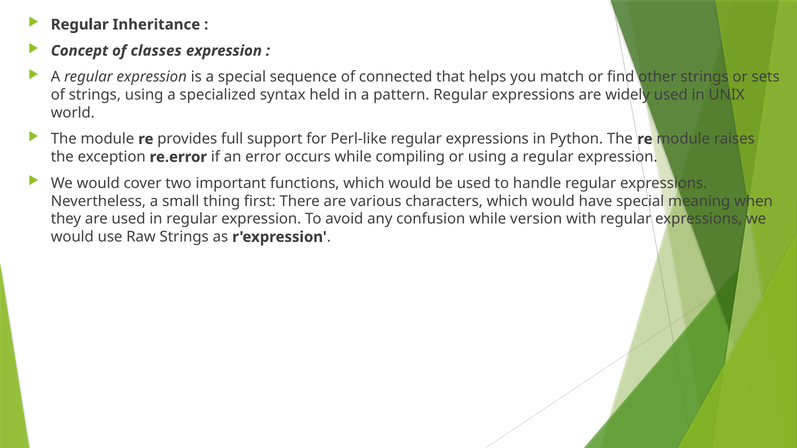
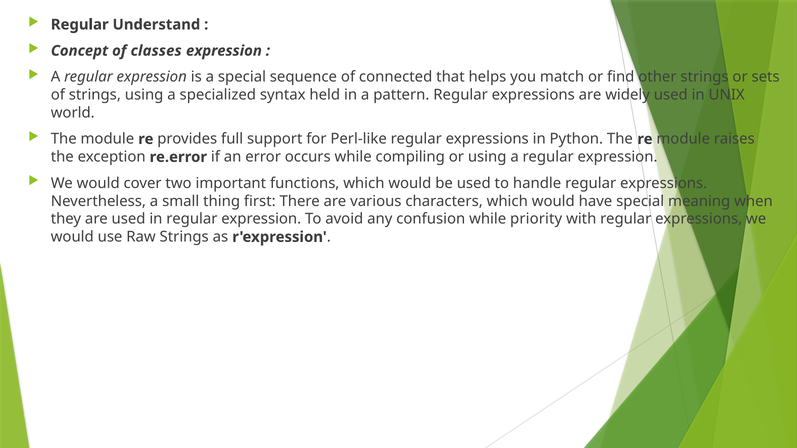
Inheritance: Inheritance -> Understand
version: version -> priority
